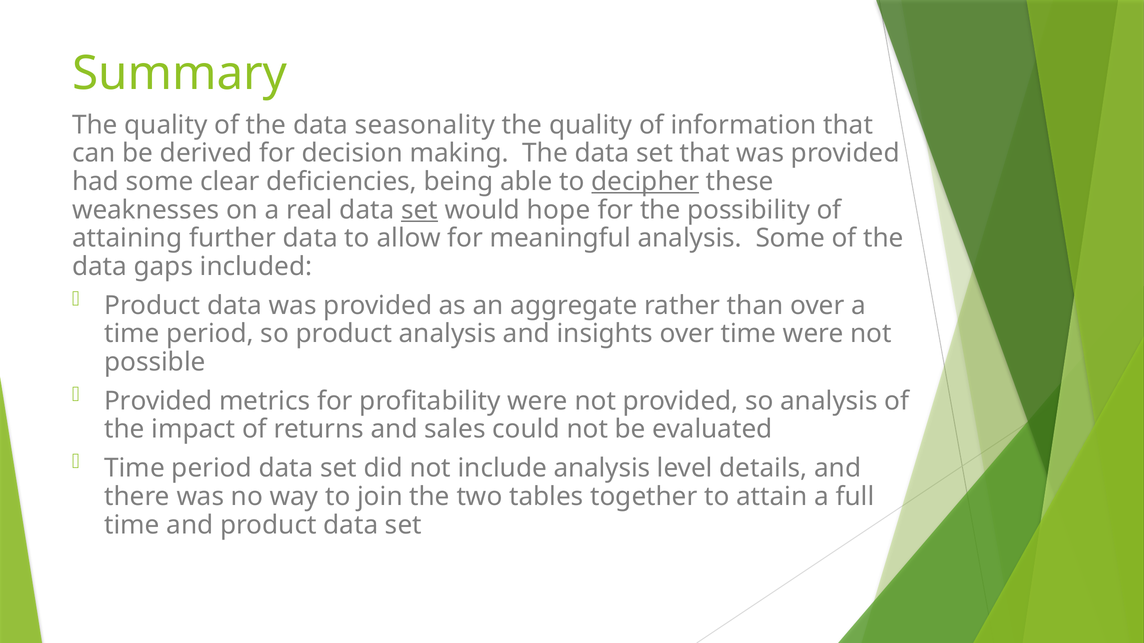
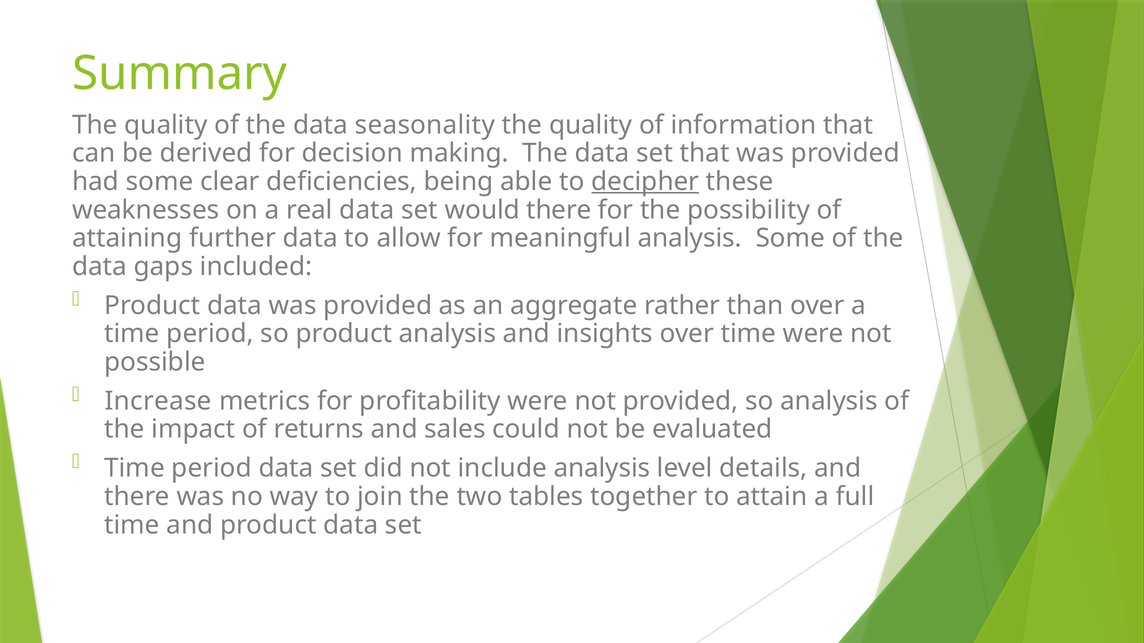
set at (420, 210) underline: present -> none
would hope: hope -> there
Provided at (158, 401): Provided -> Increase
